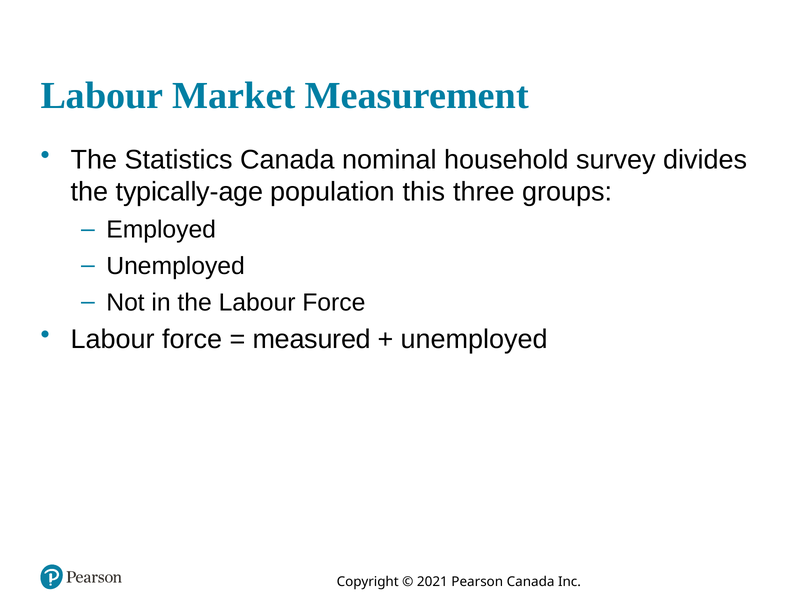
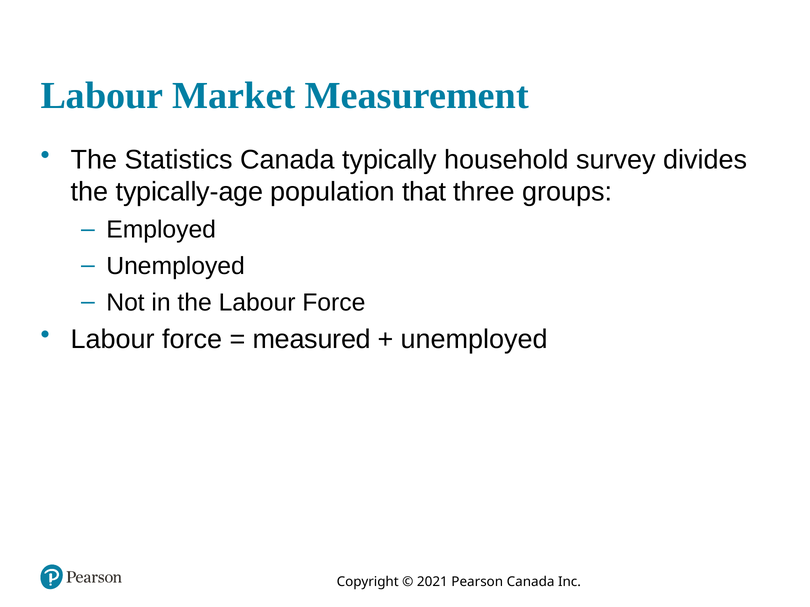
nominal: nominal -> typically
this: this -> that
